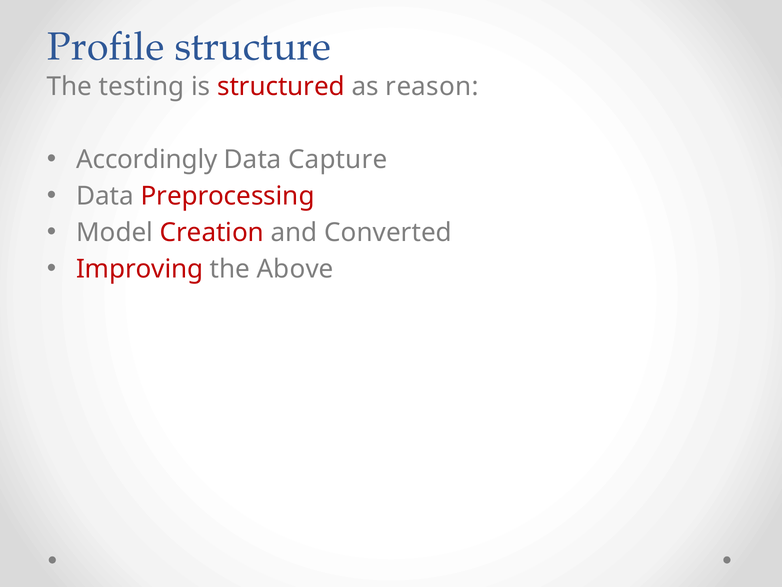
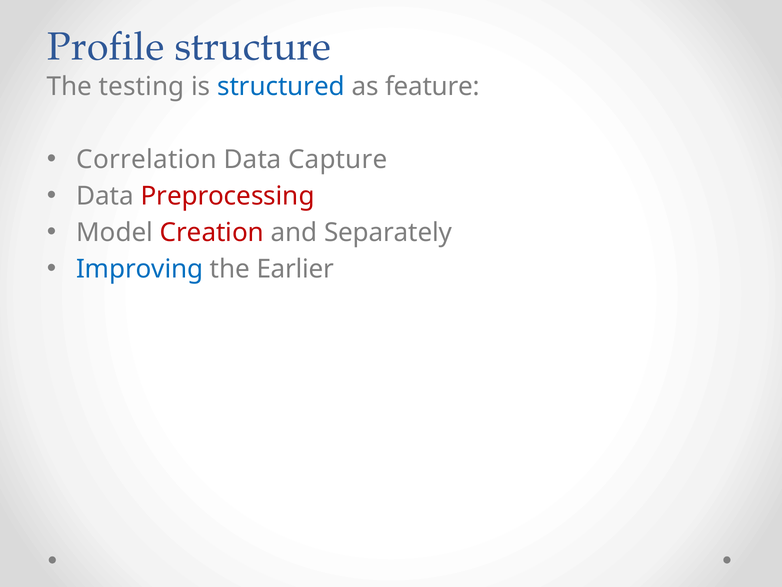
structured colour: red -> blue
reason: reason -> feature
Accordingly: Accordingly -> Correlation
Converted: Converted -> Separately
Improving colour: red -> blue
Above: Above -> Earlier
